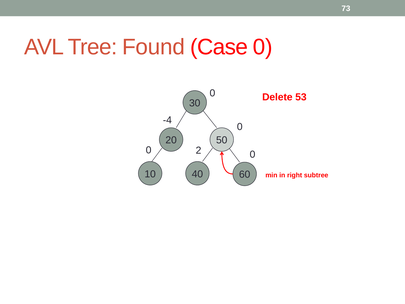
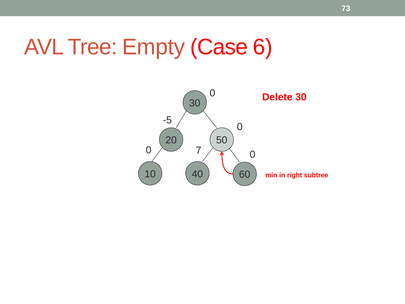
Found: Found -> Empty
Case 0: 0 -> 6
Delete 53: 53 -> 30
-4: -4 -> -5
2: 2 -> 7
